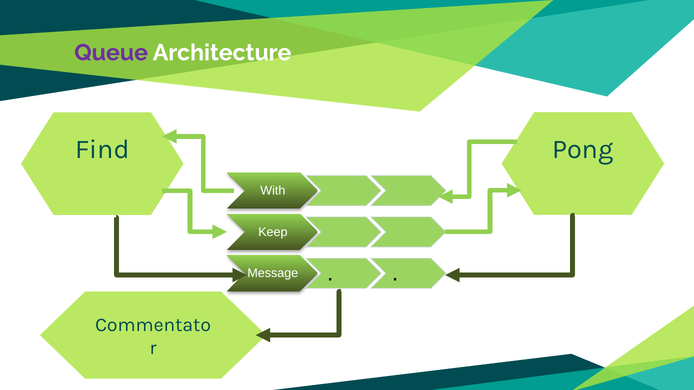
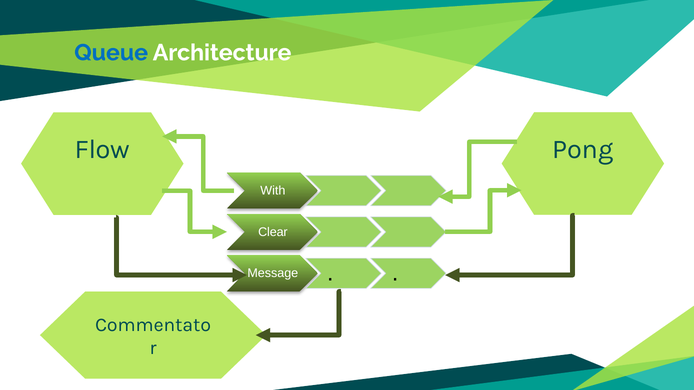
Queue colour: purple -> blue
Find: Find -> Flow
Keep: Keep -> Clear
